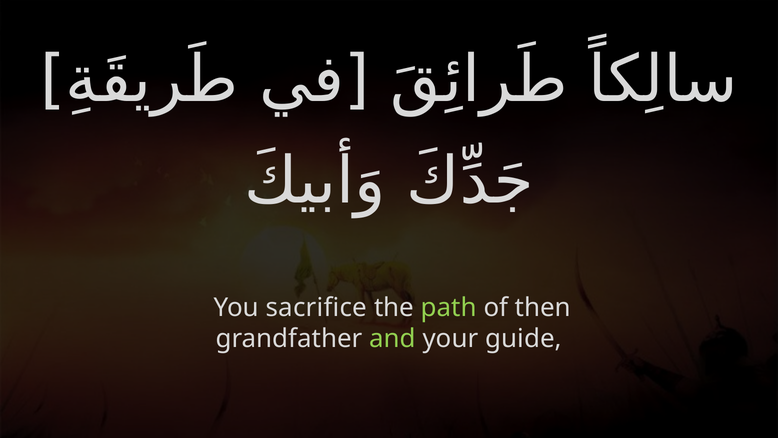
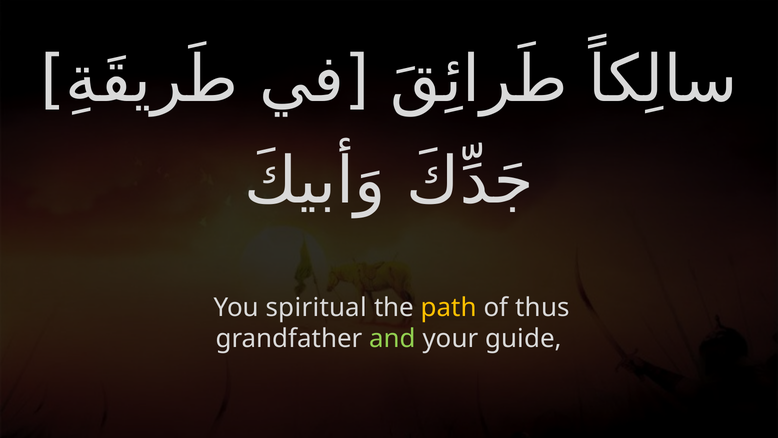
sacrifice: sacrifice -> spiritual
path colour: light green -> yellow
then: then -> thus
